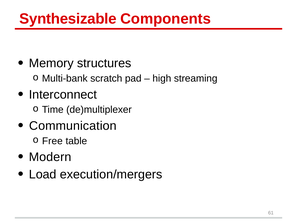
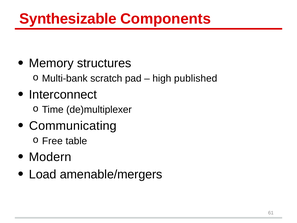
streaming: streaming -> published
Communication: Communication -> Communicating
execution/mergers: execution/mergers -> amenable/mergers
